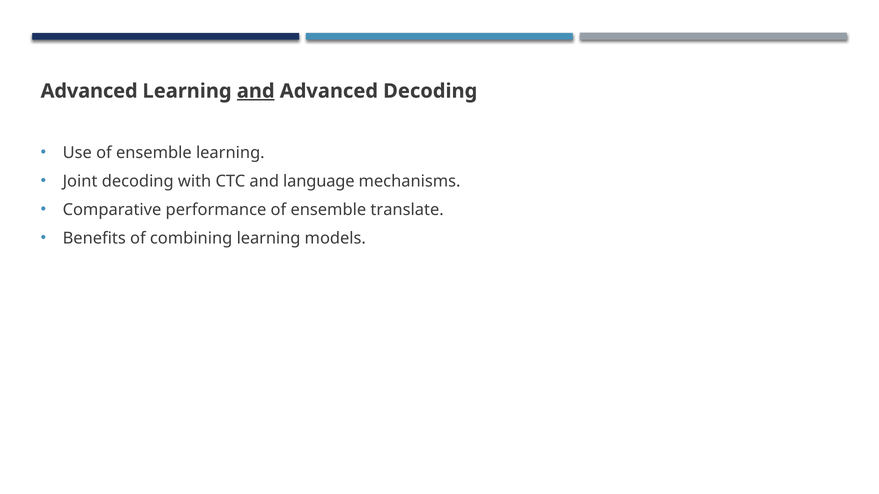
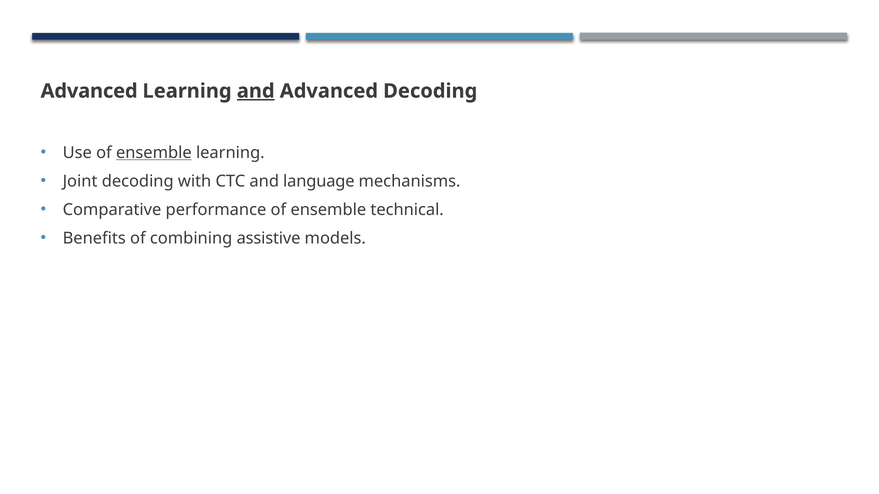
ensemble at (154, 153) underline: none -> present
translate: translate -> technical
combining learning: learning -> assistive
